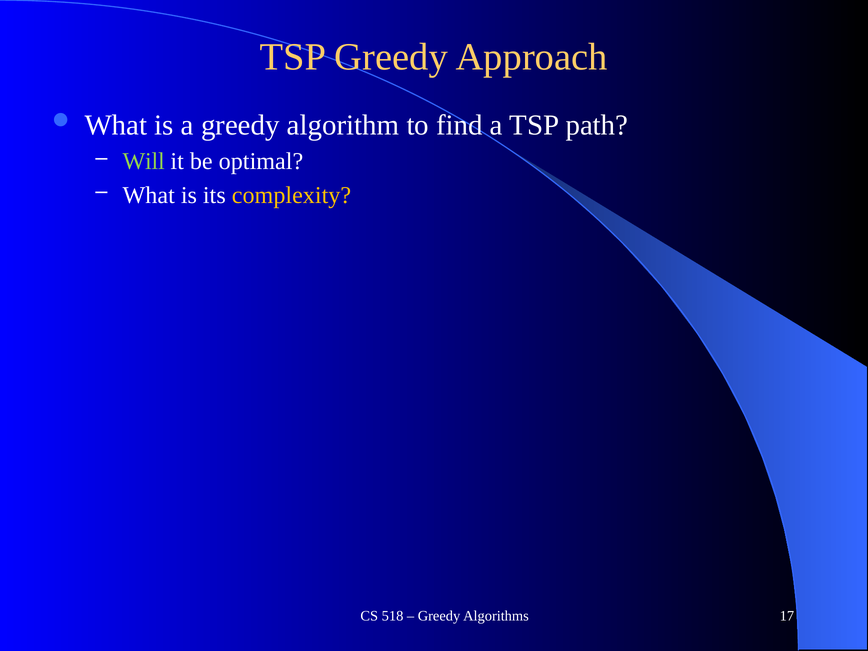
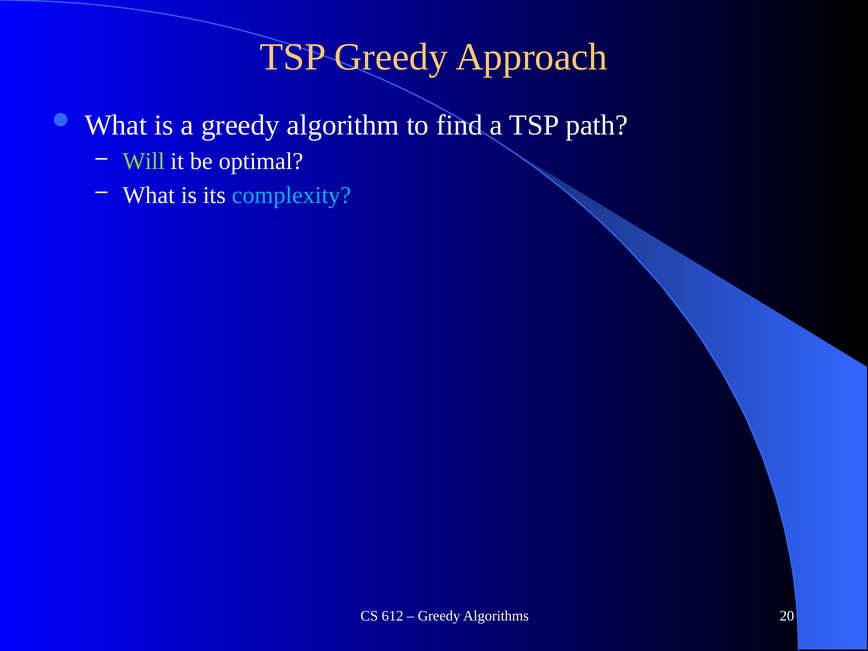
complexity colour: yellow -> light blue
518: 518 -> 612
17: 17 -> 20
